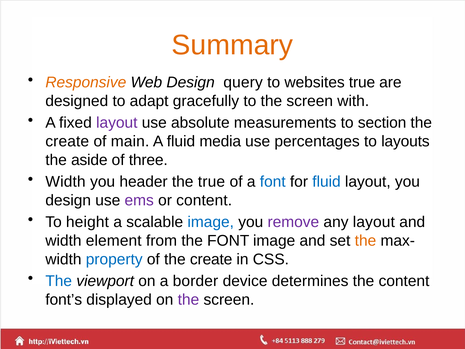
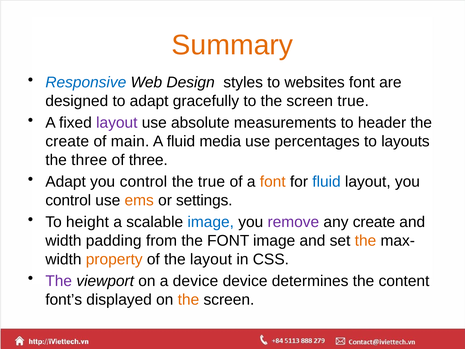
Responsive colour: orange -> blue
query: query -> styles
websites true: true -> font
screen with: with -> true
section: section -> header
the aside: aside -> three
Width at (66, 182): Width -> Adapt
header at (144, 182): header -> control
font at (273, 182) colour: blue -> orange
design at (68, 200): design -> control
ems colour: purple -> orange
or content: content -> settings
any layout: layout -> create
element: element -> padding
property colour: blue -> orange
of the create: create -> layout
The at (59, 281) colour: blue -> purple
a border: border -> device
the at (188, 299) colour: purple -> orange
